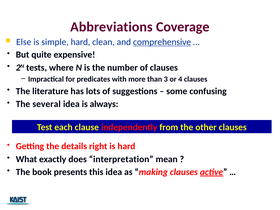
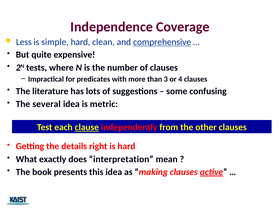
Abbreviations: Abbreviations -> Independence
Else: Else -> Less
always: always -> metric
clause underline: none -> present
